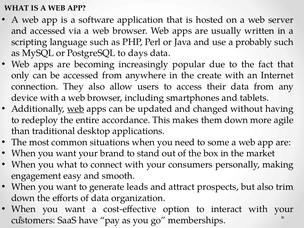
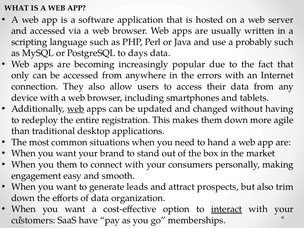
create: create -> errors
accordance: accordance -> registration
some: some -> hand
you what: what -> them
interact underline: none -> present
